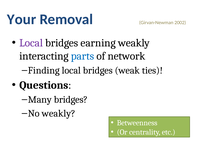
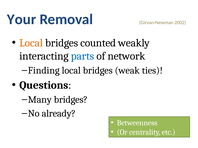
Local at (31, 43) colour: purple -> orange
earning: earning -> counted
No weakly: weakly -> already
